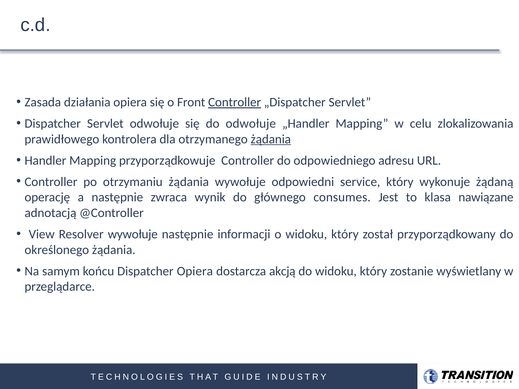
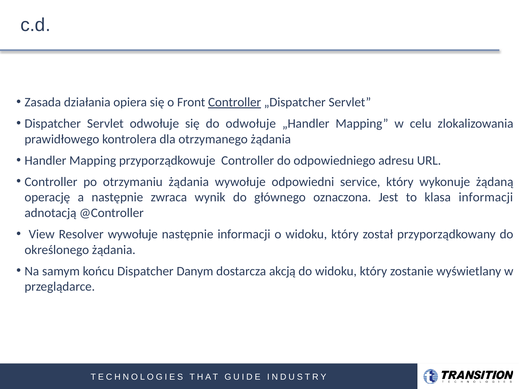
żądania at (271, 139) underline: present -> none
consumes: consumes -> oznaczona
klasa nawiązane: nawiązane -> informacji
Dispatcher Opiera: Opiera -> Danym
